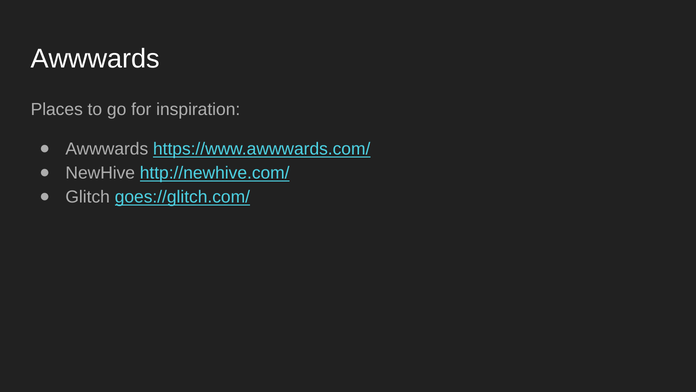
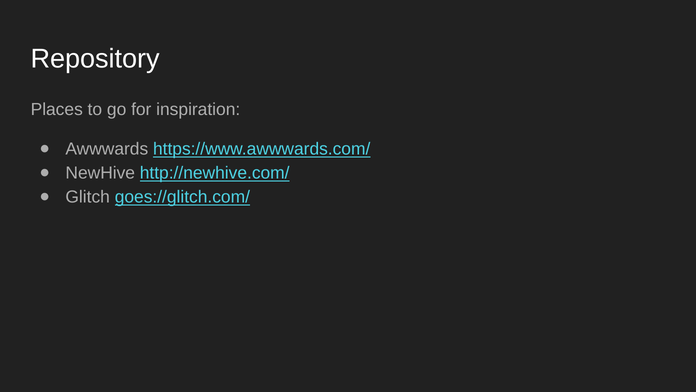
Awwwards at (95, 59): Awwwards -> Repository
